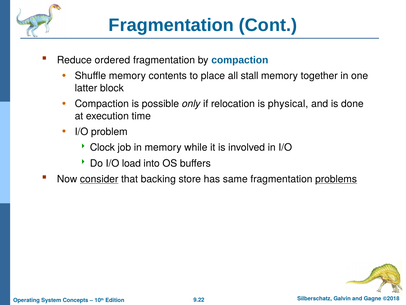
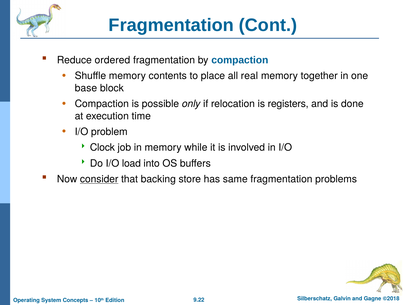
stall: stall -> real
latter: latter -> base
physical: physical -> registers
problems underline: present -> none
